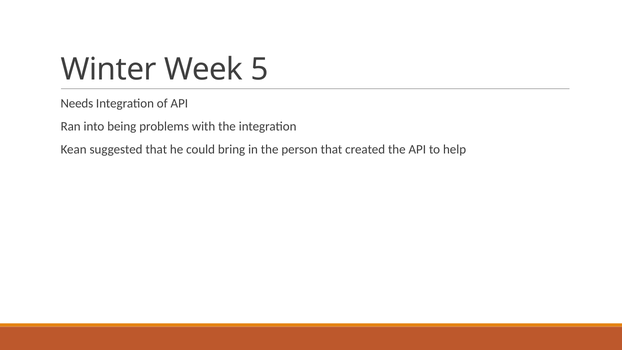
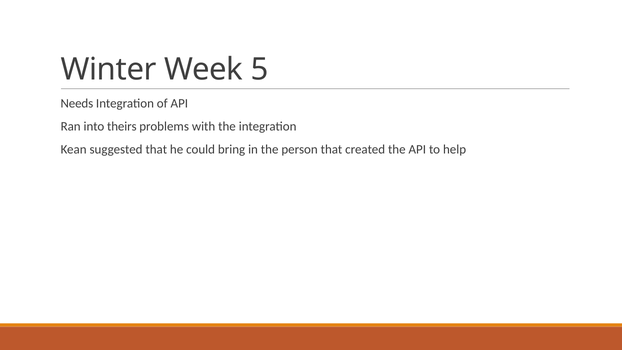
being: being -> theirs
